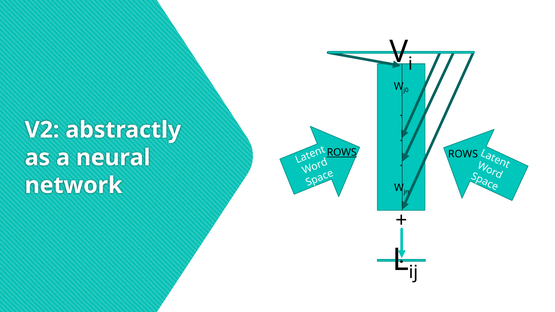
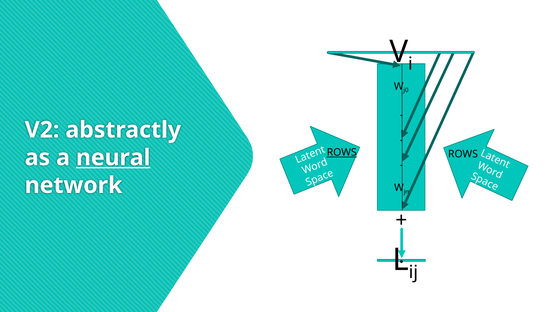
neural underline: none -> present
